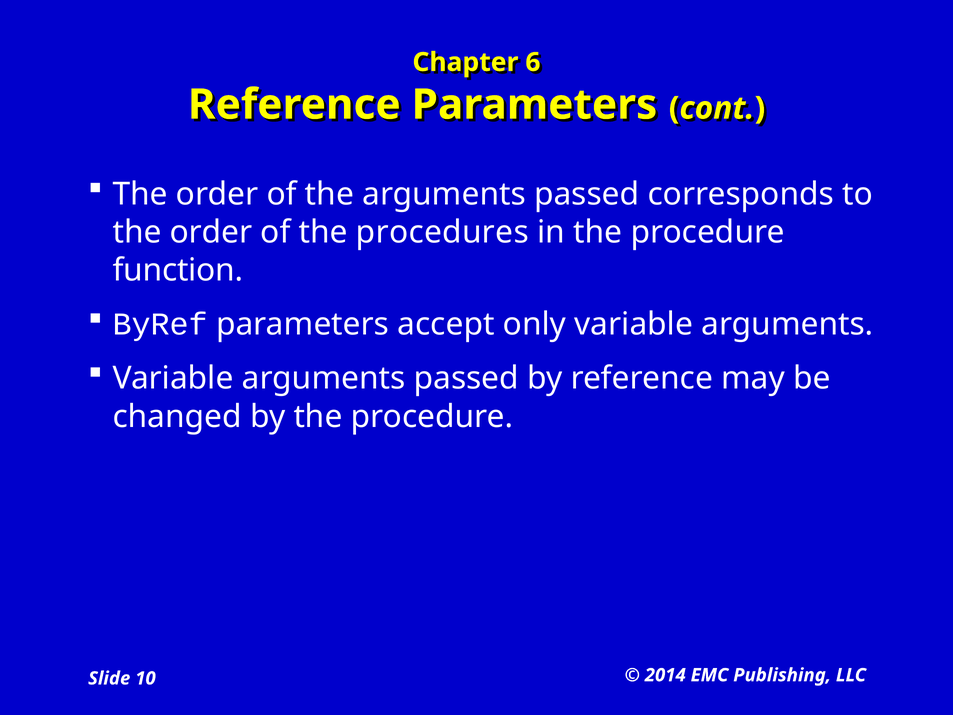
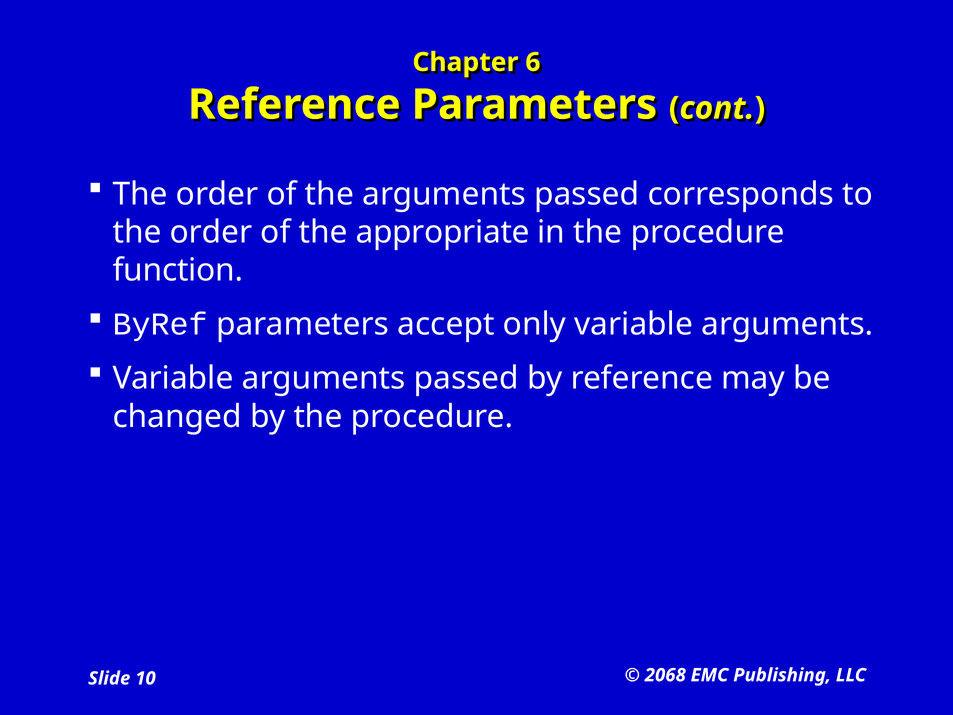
procedures: procedures -> appropriate
2014: 2014 -> 2068
